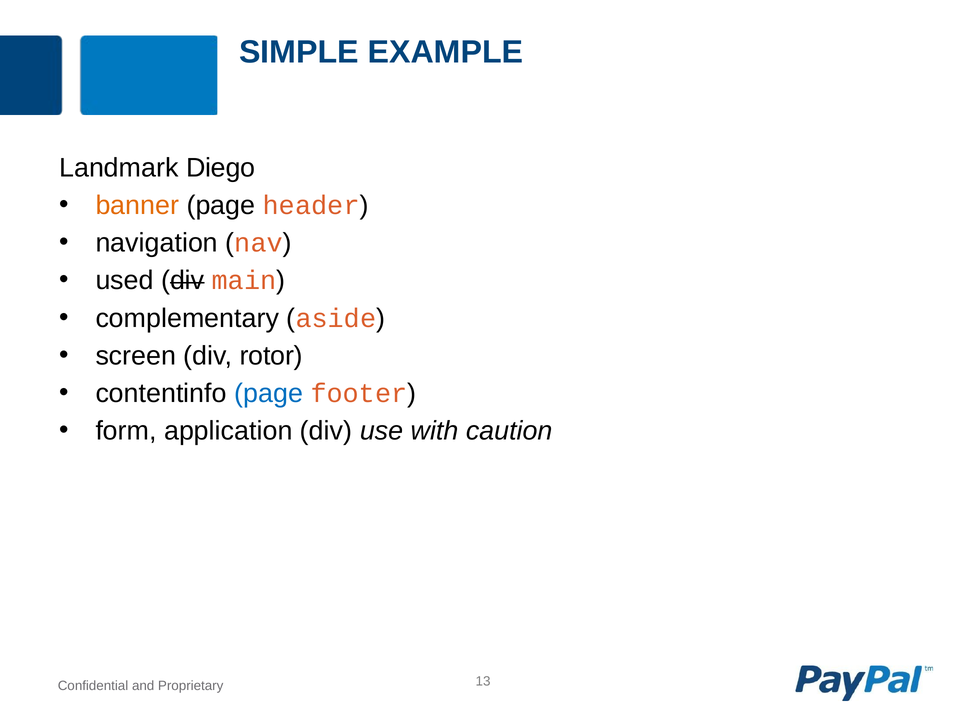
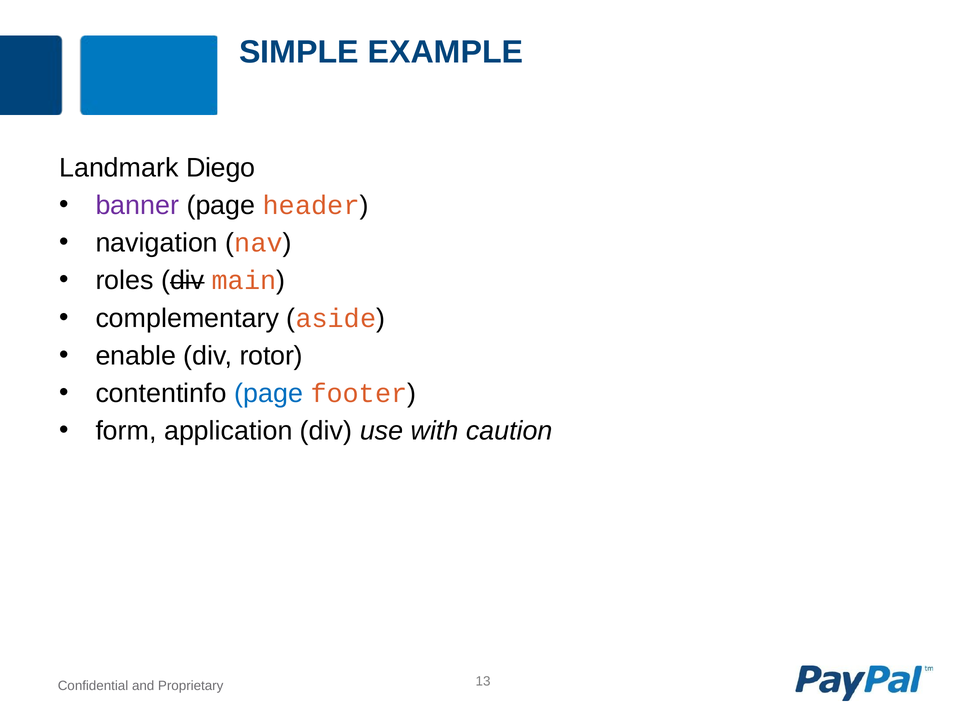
banner colour: orange -> purple
used: used -> roles
screen: screen -> enable
